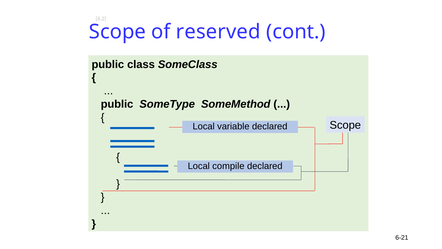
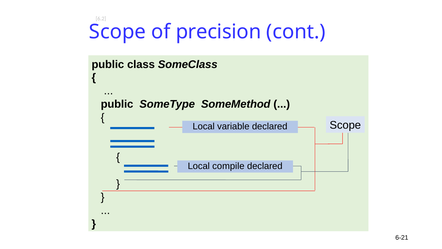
reserved: reserved -> precision
